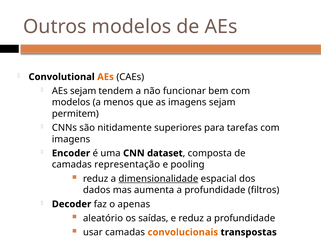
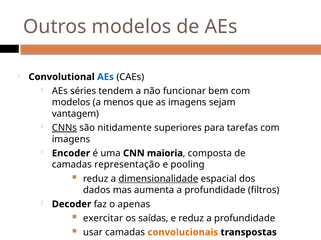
AEs at (106, 77) colour: orange -> blue
AEs sejam: sejam -> séries
permitem: permitem -> vantagem
CNNs underline: none -> present
dataset: dataset -> maioria
aleatório: aleatório -> exercitar
